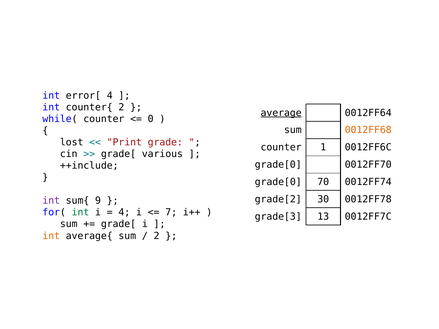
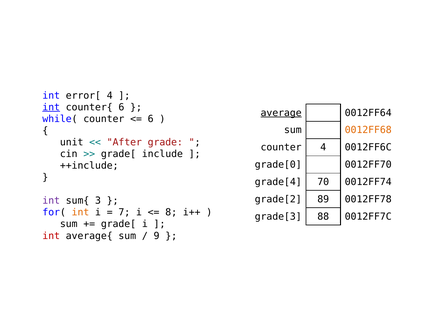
int at (51, 107) underline: none -> present
counter{ 2: 2 -> 6
0 at (151, 119): 0 -> 6
lost: lost -> unit
Print: Print -> After
counter 1: 1 -> 4
various: various -> include
grade[0 at (278, 182): grade[0 -> grade[4
30: 30 -> 89
9: 9 -> 3
int at (80, 213) colour: green -> orange
4 at (124, 213): 4 -> 7
7: 7 -> 8
13: 13 -> 88
int at (51, 236) colour: orange -> red
2 at (157, 236): 2 -> 9
